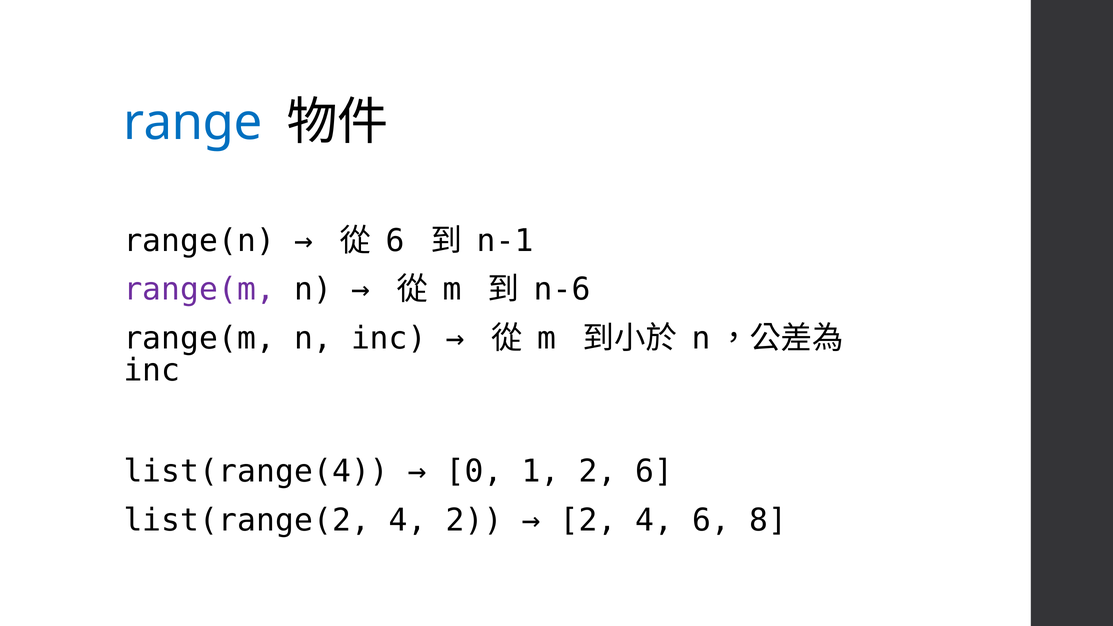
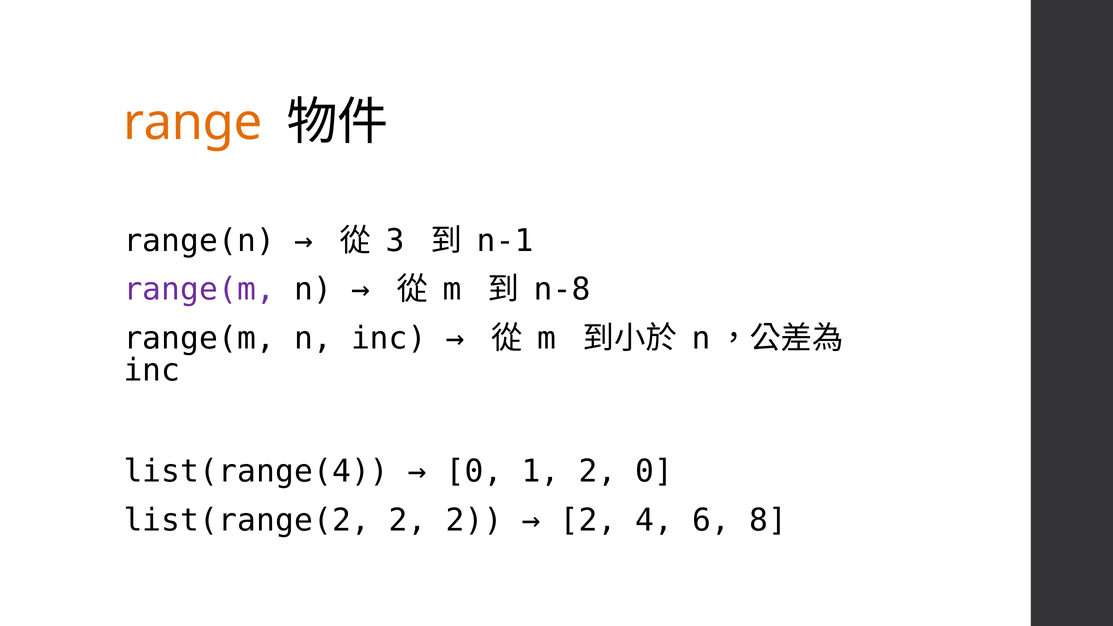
range colour: blue -> orange
6 at (395, 241): 6 -> 3
n-6: n-6 -> n-8
2 6: 6 -> 0
list(range(2 4: 4 -> 2
